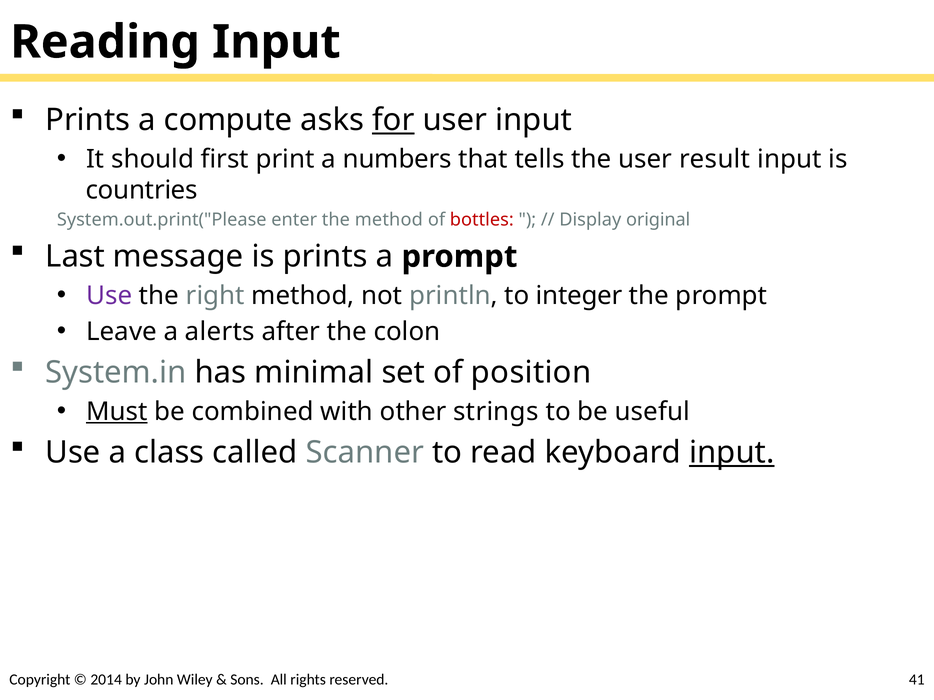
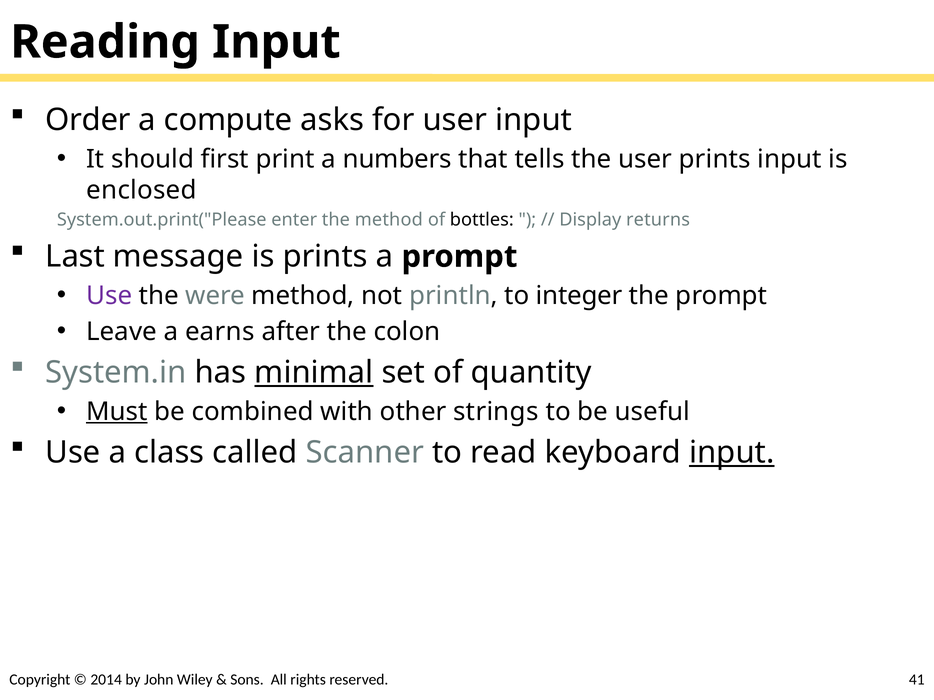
Prints at (88, 120): Prints -> Order
for underline: present -> none
user result: result -> prints
countries: countries -> enclosed
bottles colour: red -> black
original: original -> returns
right: right -> were
alerts: alerts -> earns
minimal underline: none -> present
position: position -> quantity
